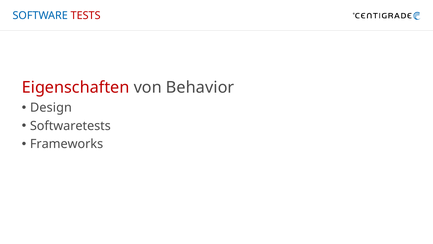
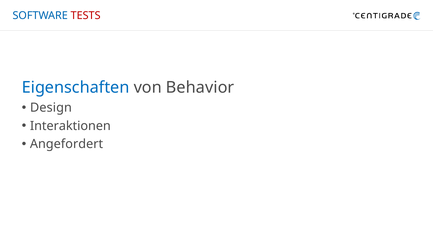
Eigenschaften colour: red -> blue
Softwaretests: Softwaretests -> Interaktionen
Frameworks: Frameworks -> Angefordert
